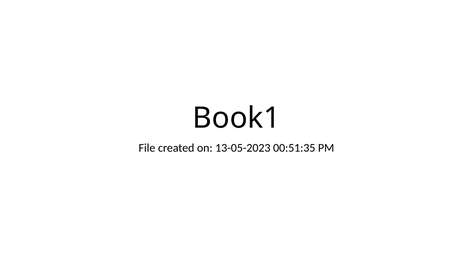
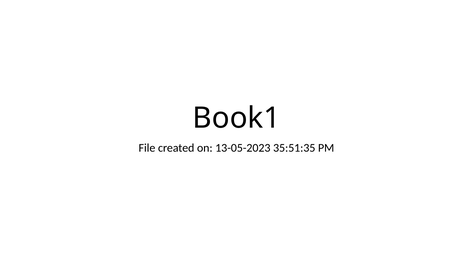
00:51:35: 00:51:35 -> 35:51:35
